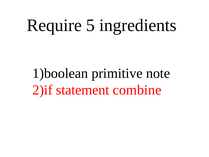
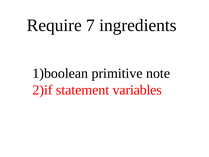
5: 5 -> 7
combine: combine -> variables
